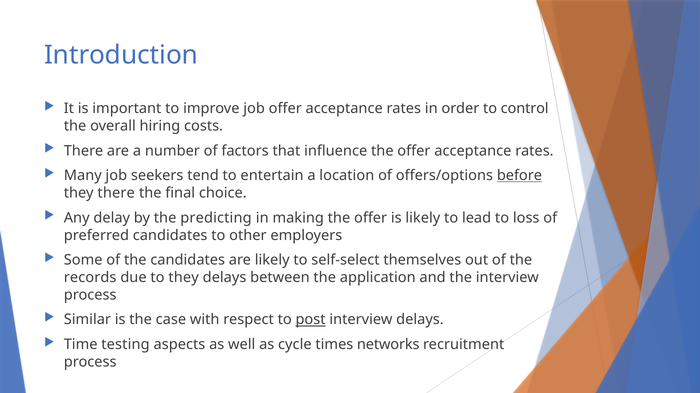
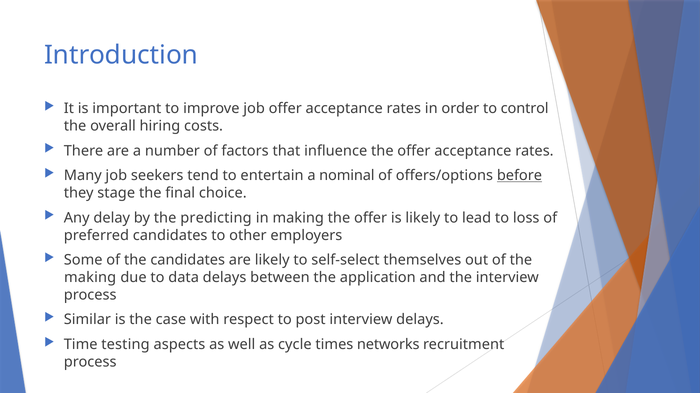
location: location -> nominal
they there: there -> stage
records at (90, 278): records -> making
to they: they -> data
post underline: present -> none
